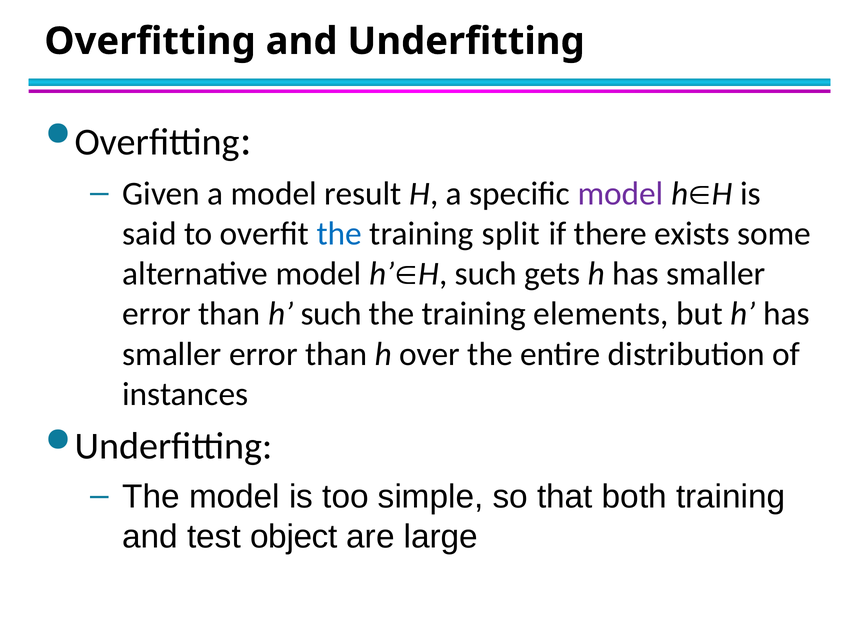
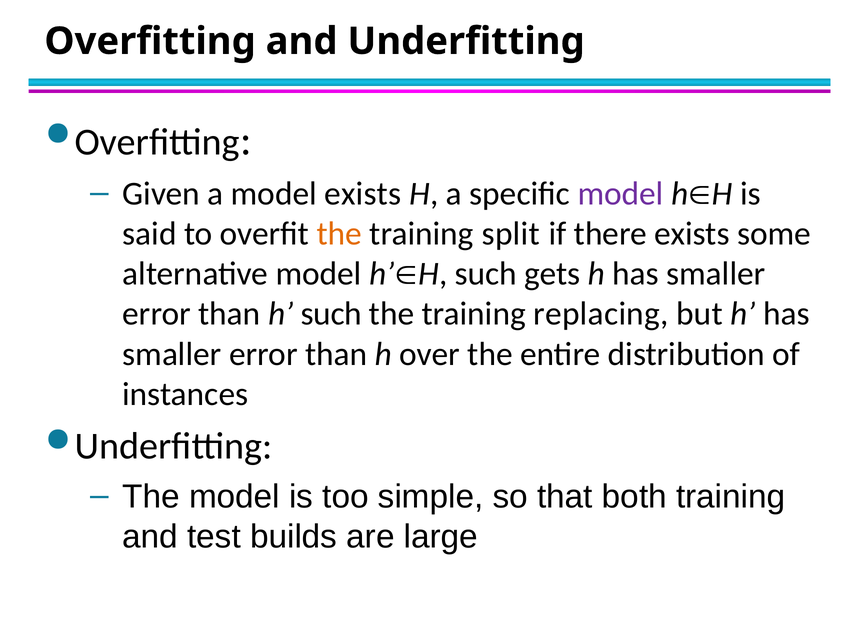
model result: result -> exists
the at (339, 234) colour: blue -> orange
elements: elements -> replacing
object: object -> builds
